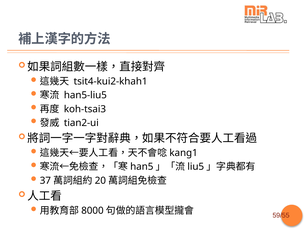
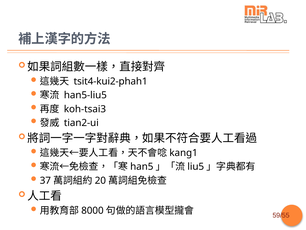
tsit4-kui2-khah1: tsit4-kui2-khah1 -> tsit4-kui2-phah1
